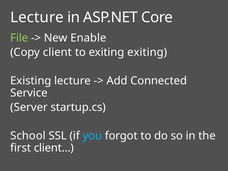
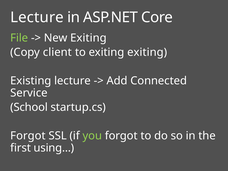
New Enable: Enable -> Exiting
Server: Server -> School
School at (28, 136): School -> Forgot
you colour: light blue -> light green
client…: client… -> using…
